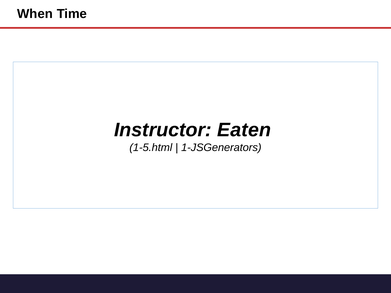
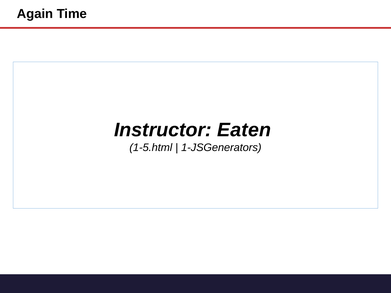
When: When -> Again
